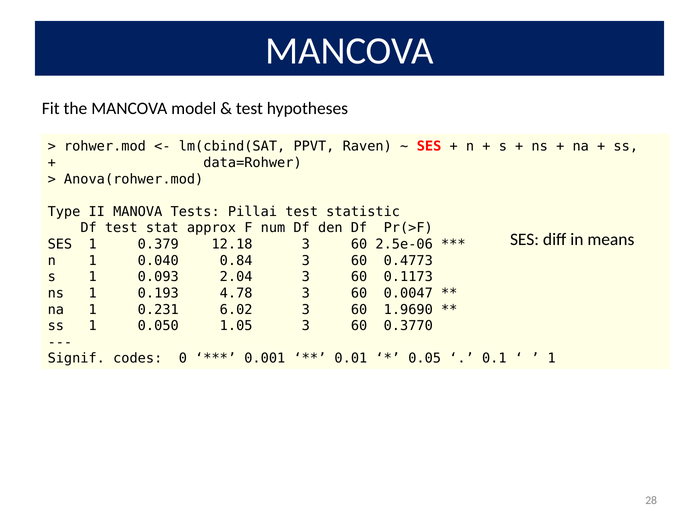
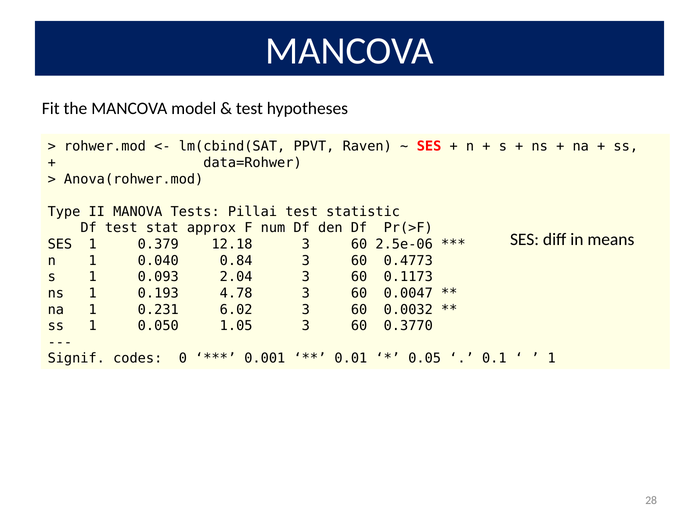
1.9690: 1.9690 -> 0.0032
